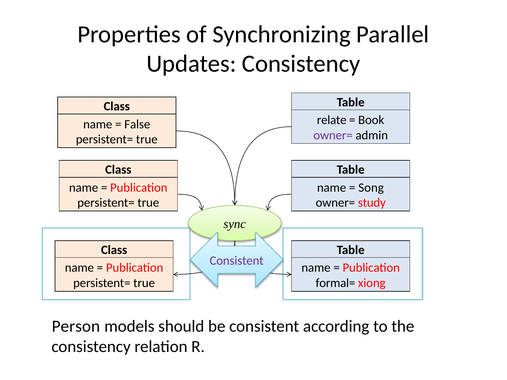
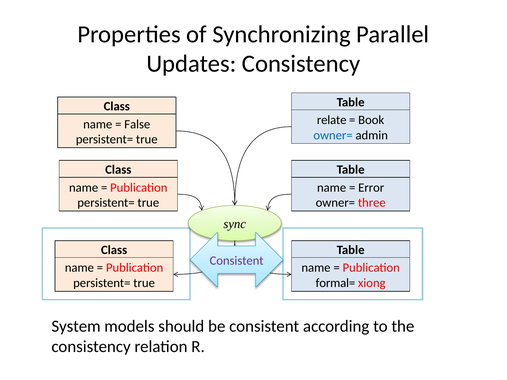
owner= at (333, 135) colour: purple -> blue
Song: Song -> Error
study: study -> three
Person: Person -> System
